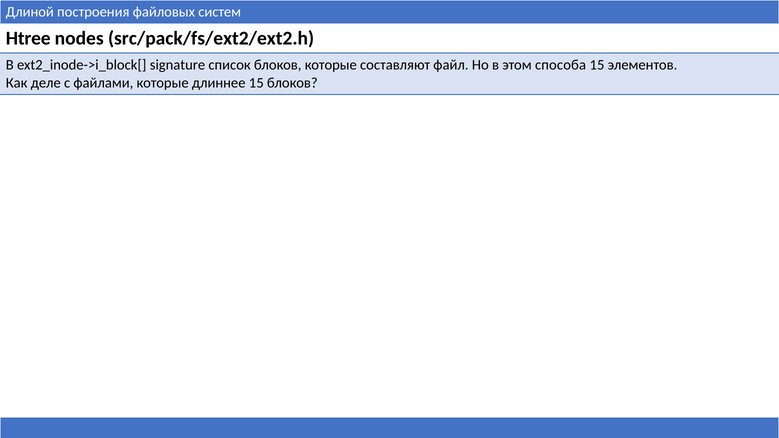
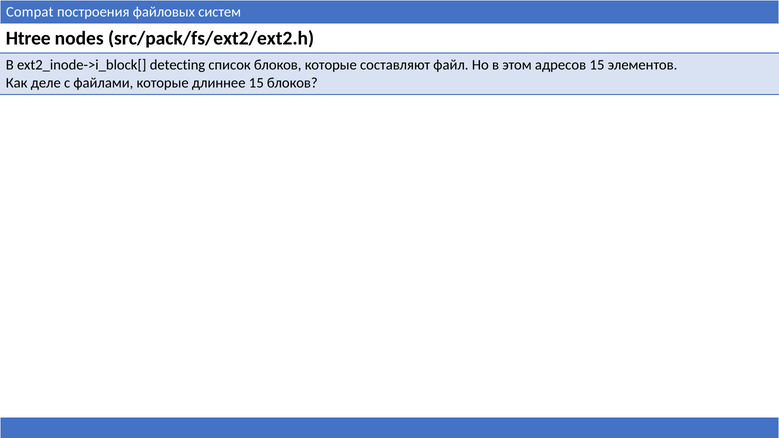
Длиной: Длиной -> Compat
signature: signature -> detecting
способа: способа -> адресов
